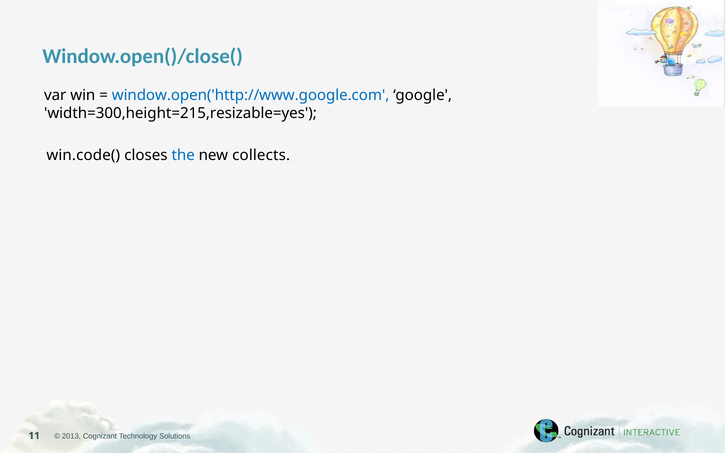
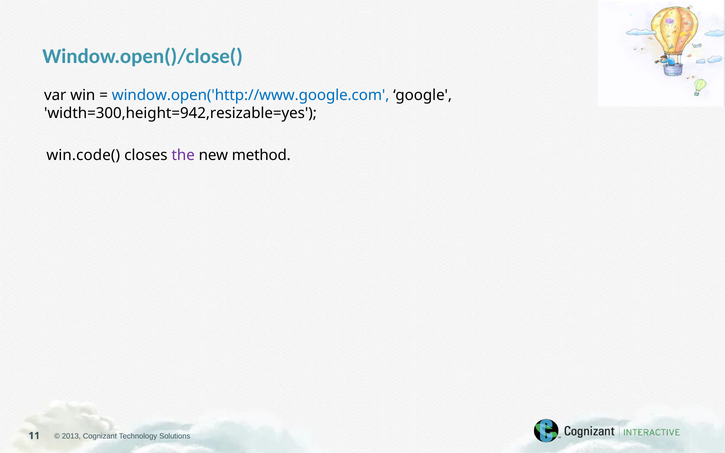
width=300,height=215,resizable=yes: width=300,height=215,resizable=yes -> width=300,height=942,resizable=yes
the colour: blue -> purple
collects: collects -> method
